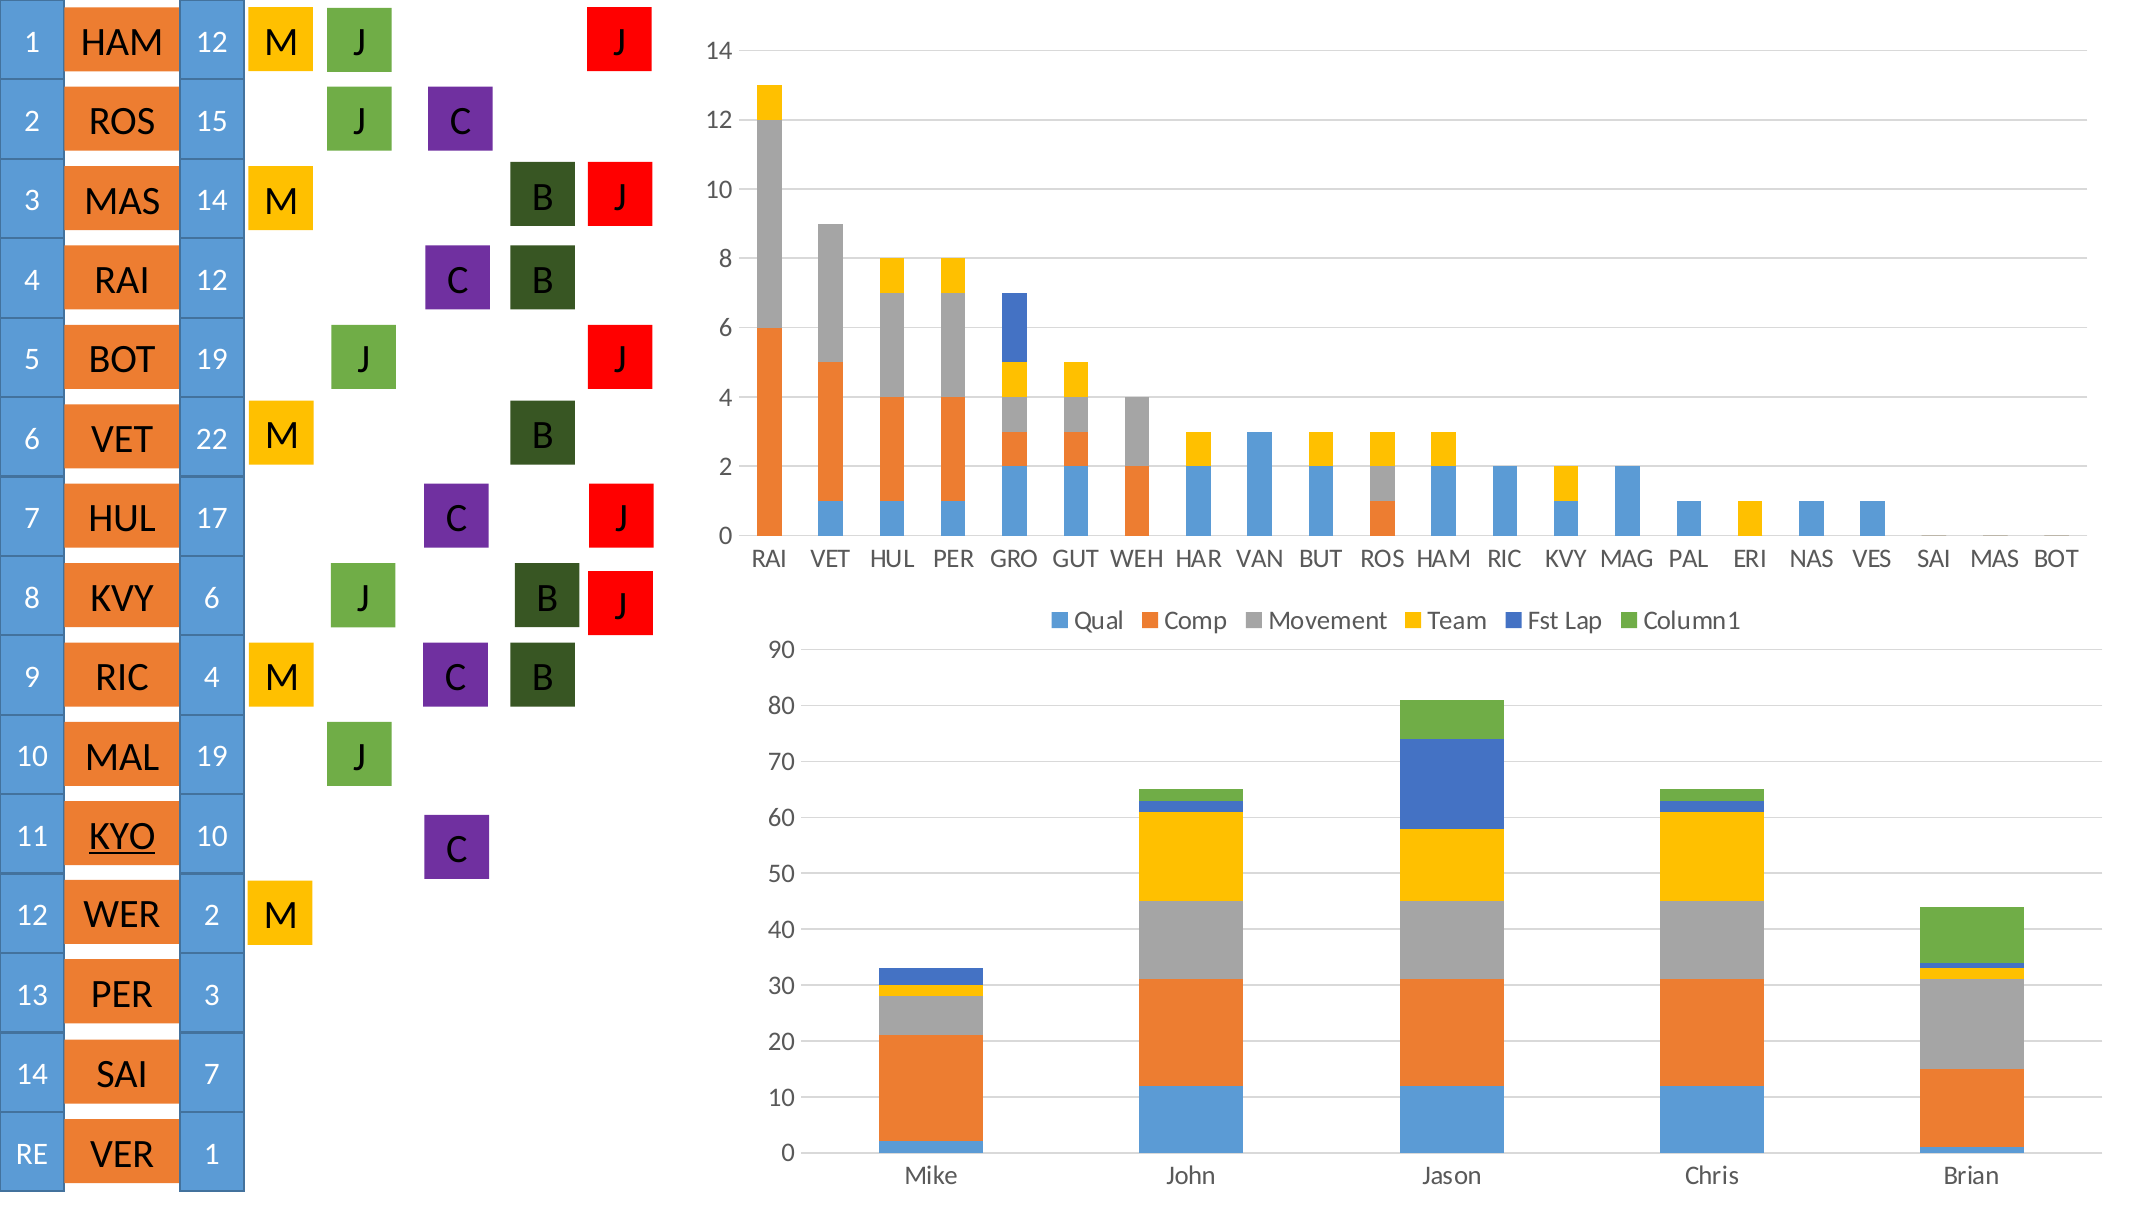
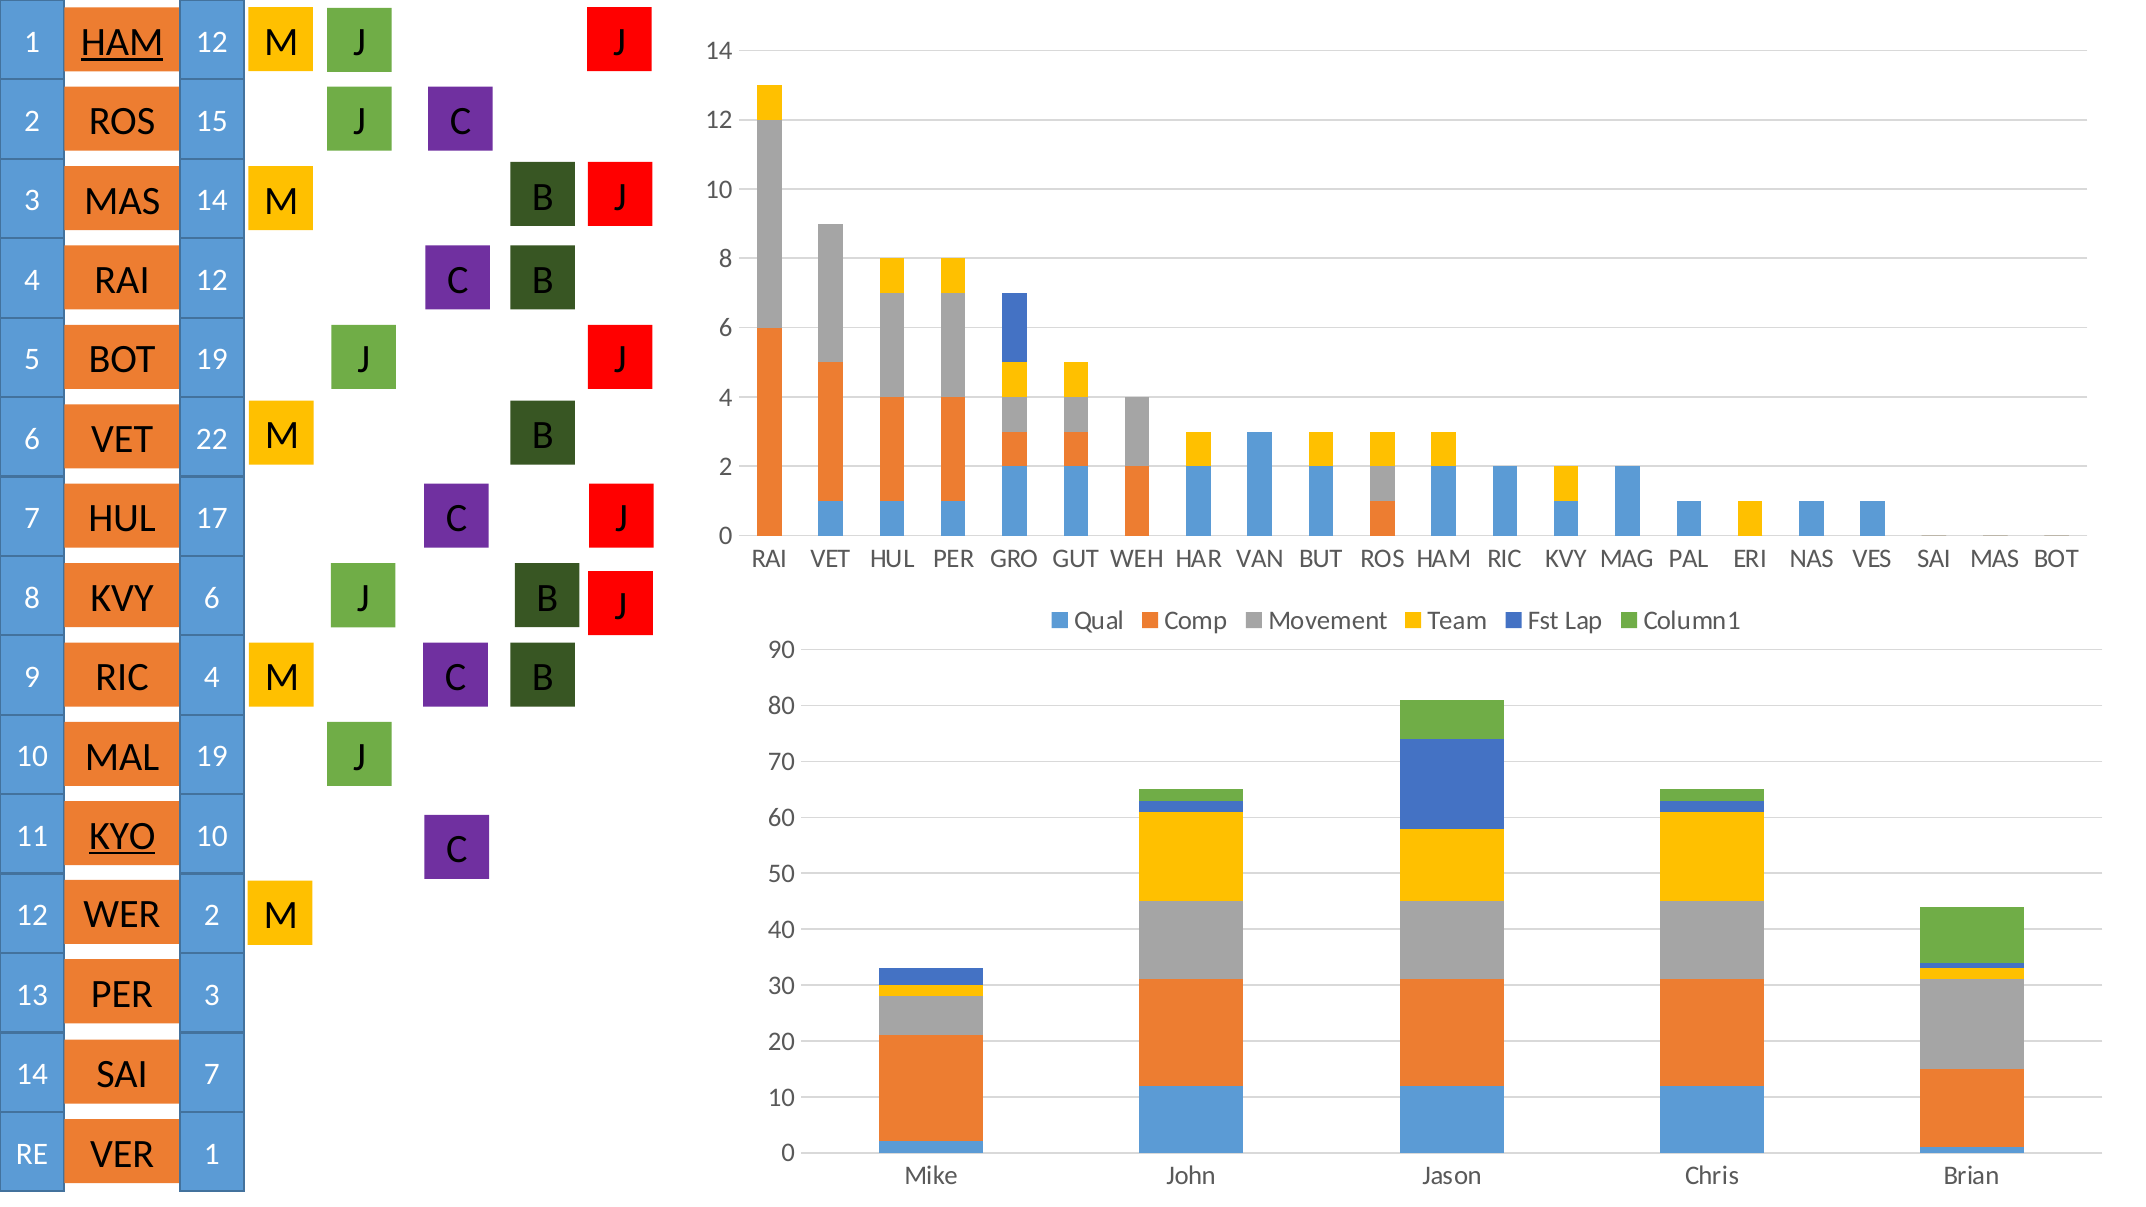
HAM at (122, 42) underline: none -> present
